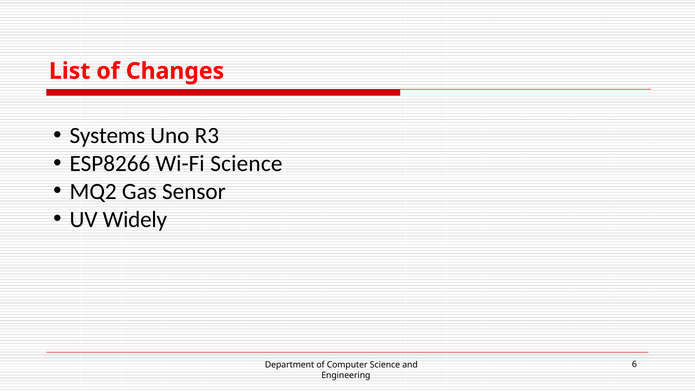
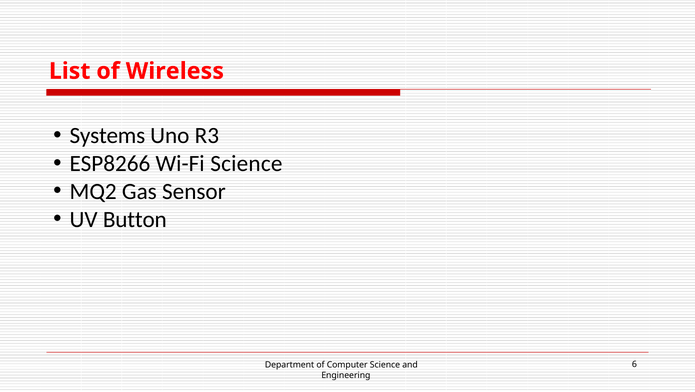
Changes: Changes -> Wireless
Widely: Widely -> Button
